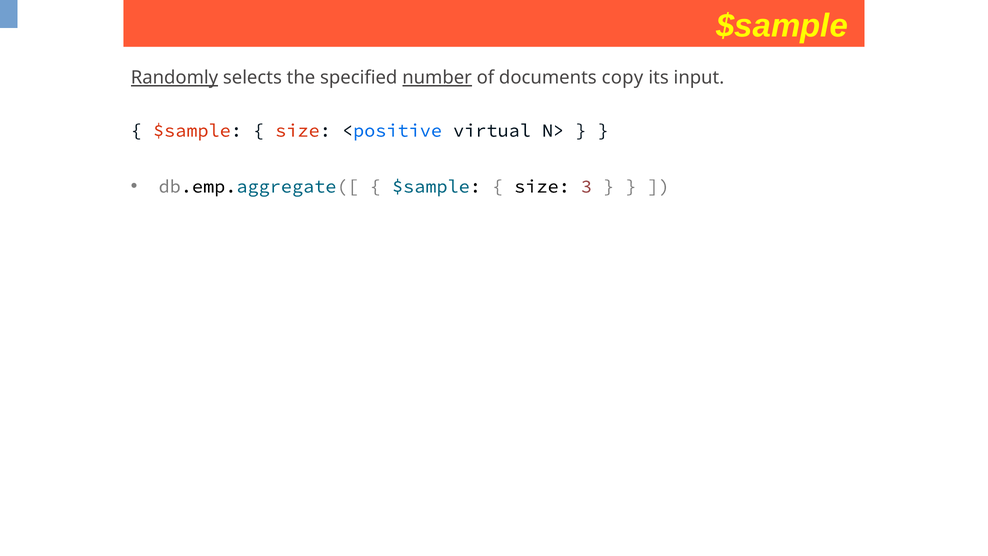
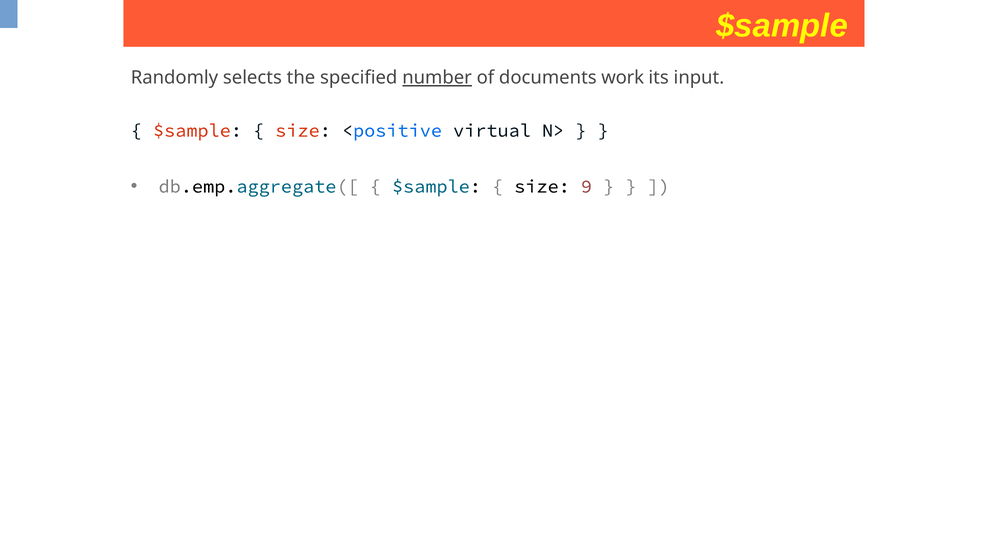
Randomly underline: present -> none
copy: copy -> work
3: 3 -> 9
